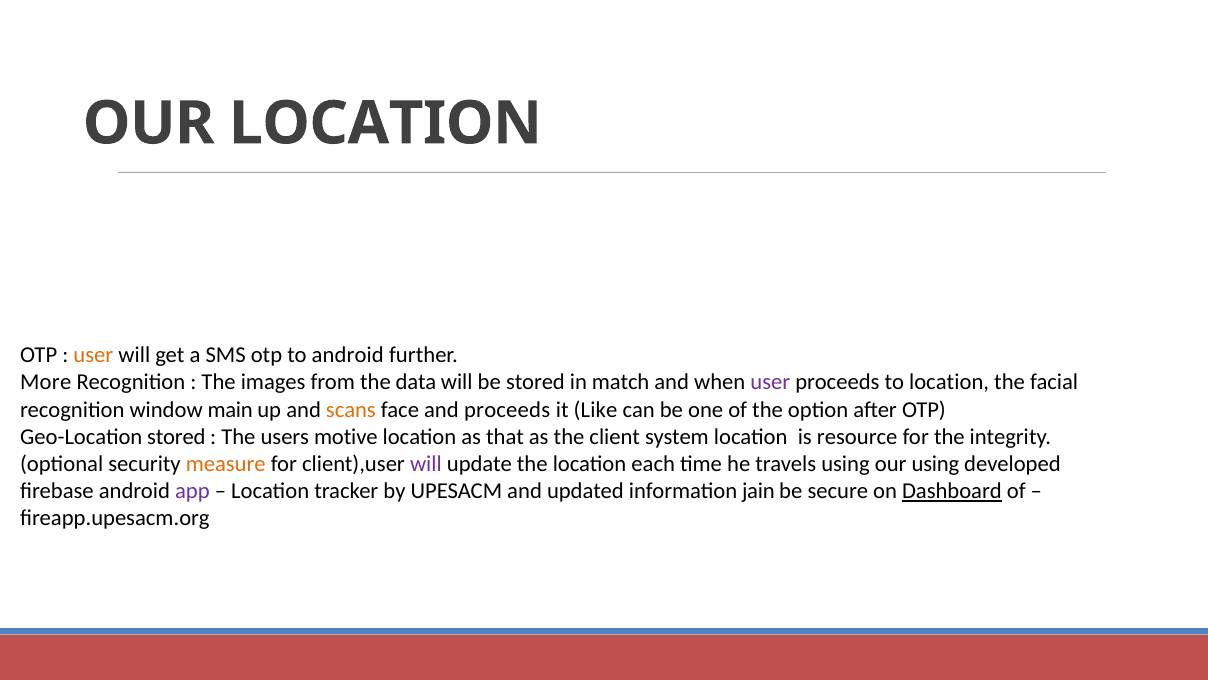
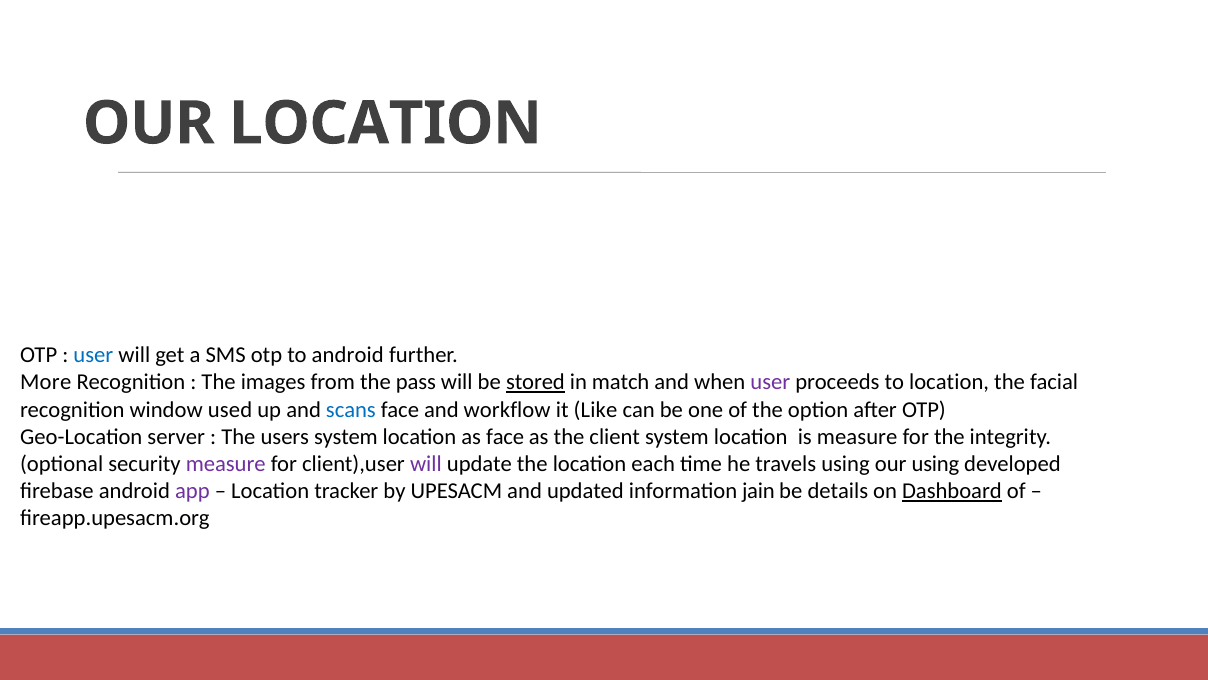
user at (93, 355) colour: orange -> blue
data: data -> pass
stored at (535, 382) underline: none -> present
main: main -> used
scans colour: orange -> blue
and proceeds: proceeds -> workflow
Geo-Location stored: stored -> server
users motive: motive -> system
as that: that -> face
is resource: resource -> measure
measure at (226, 464) colour: orange -> purple
secure: secure -> details
